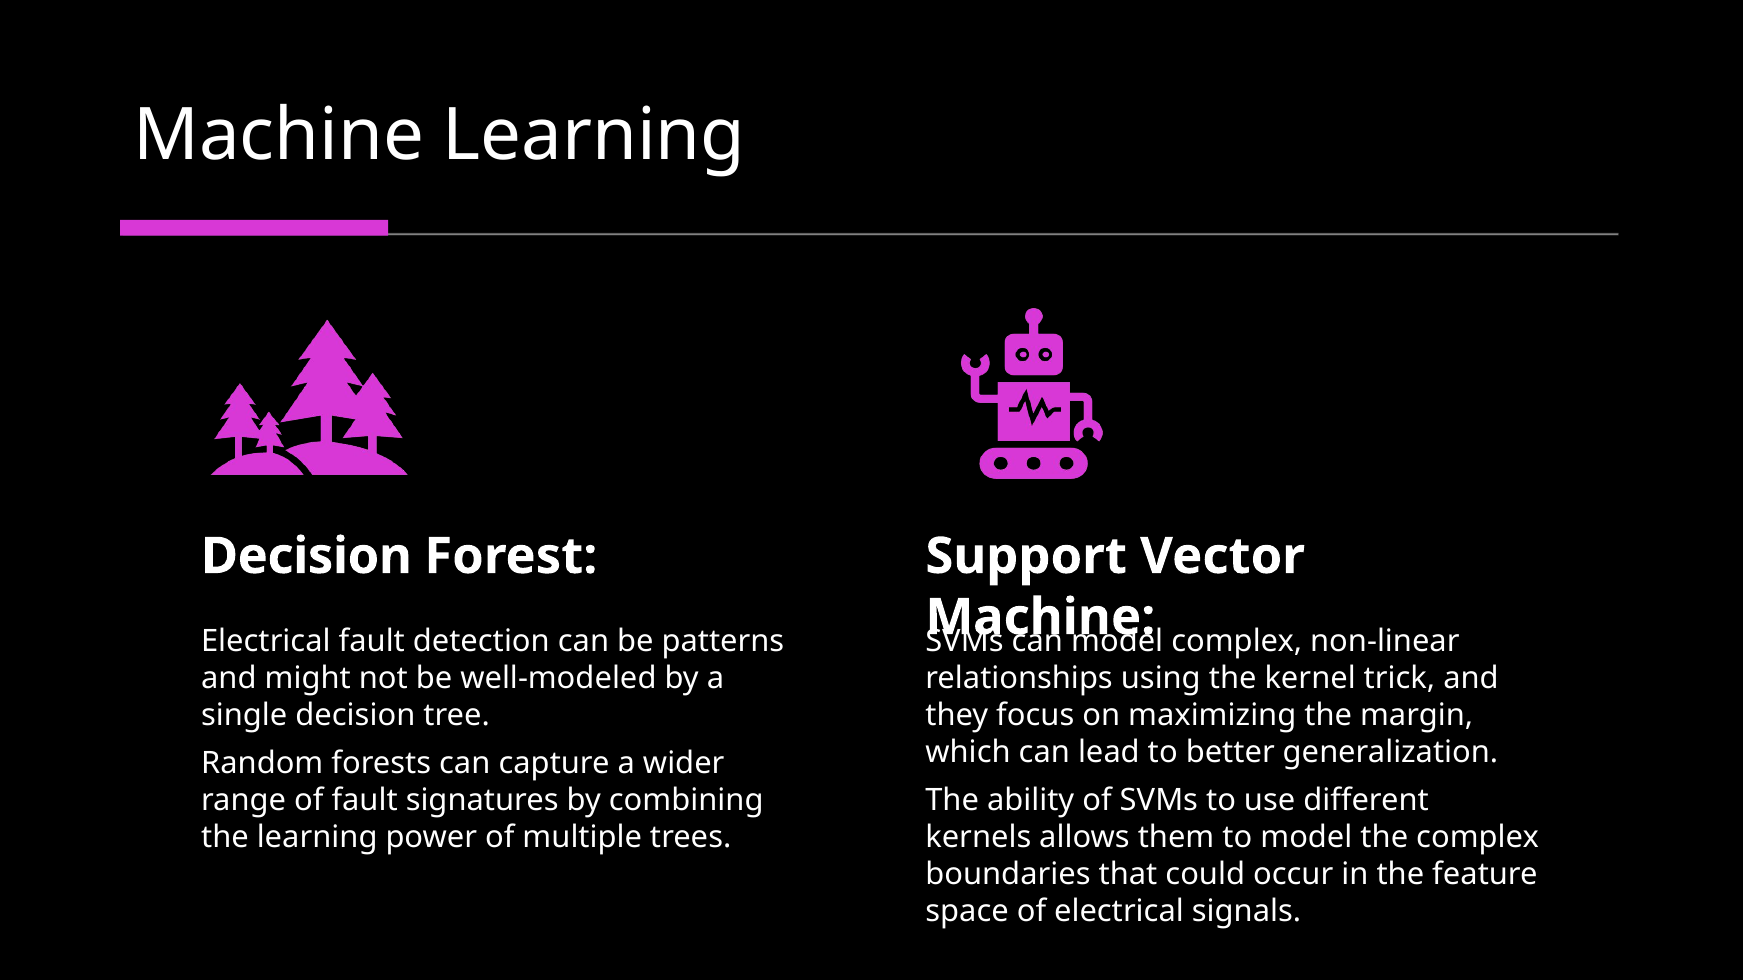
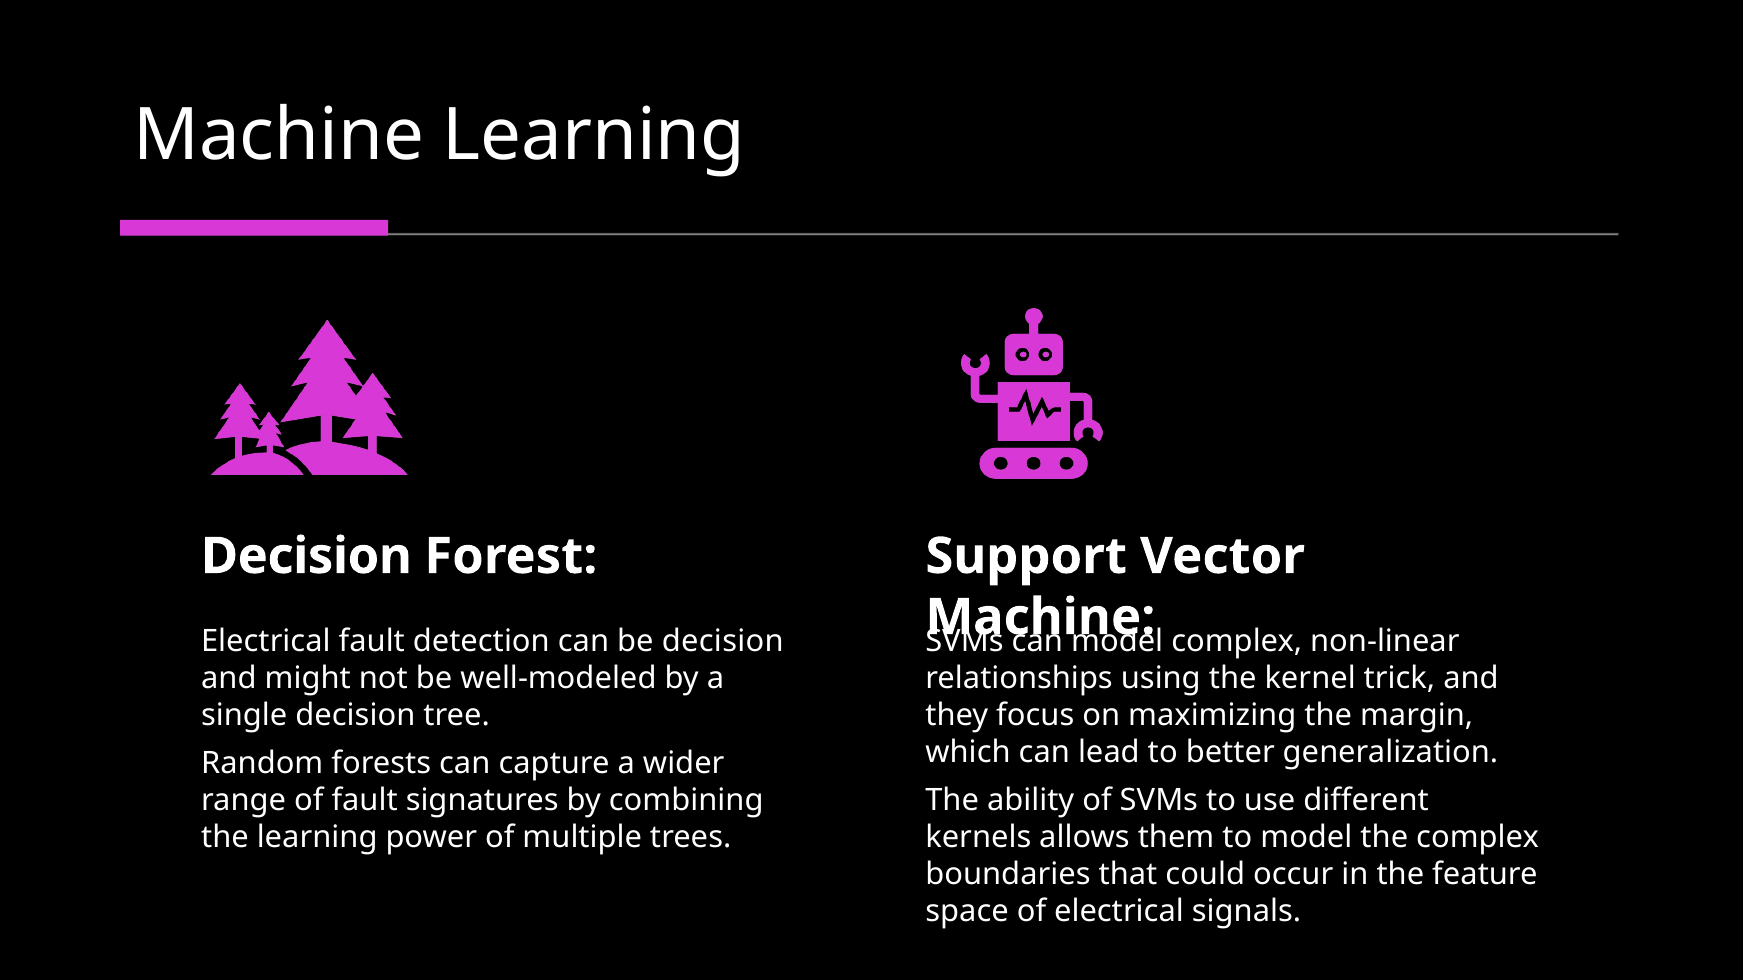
be patterns: patterns -> decision
